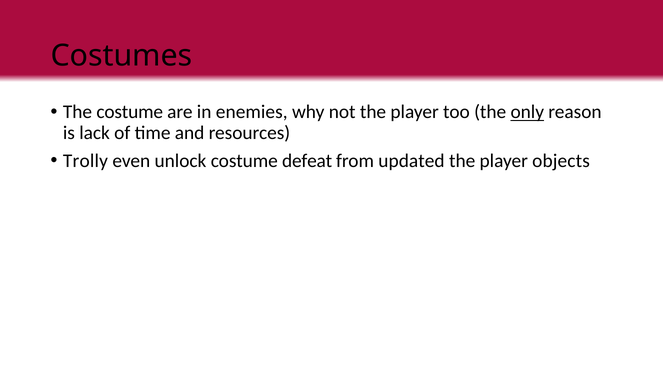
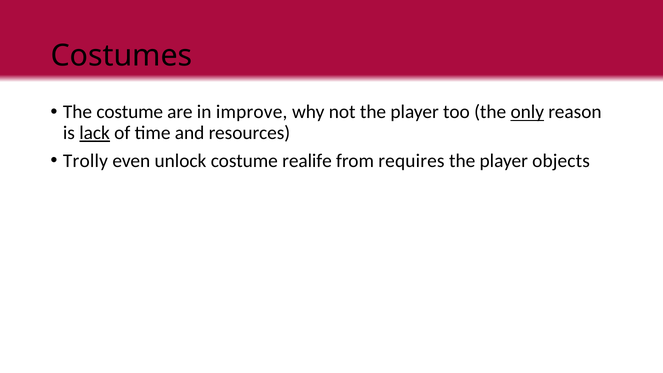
enemies: enemies -> improve
lack underline: none -> present
defeat: defeat -> realife
updated: updated -> requires
